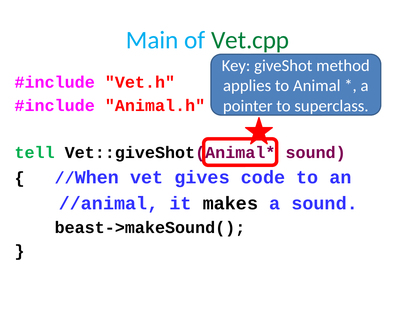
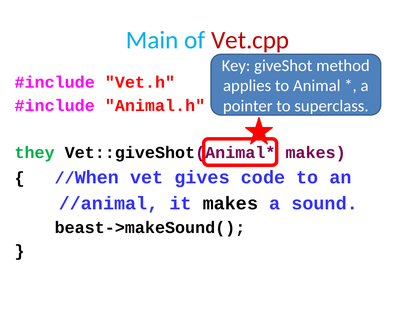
Vet.cpp colour: green -> red
tell: tell -> they
sound at (316, 153): sound -> makes
